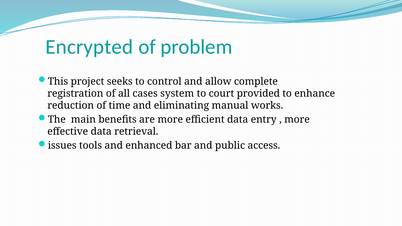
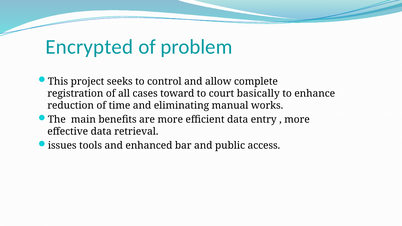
system: system -> toward
provided: provided -> basically
